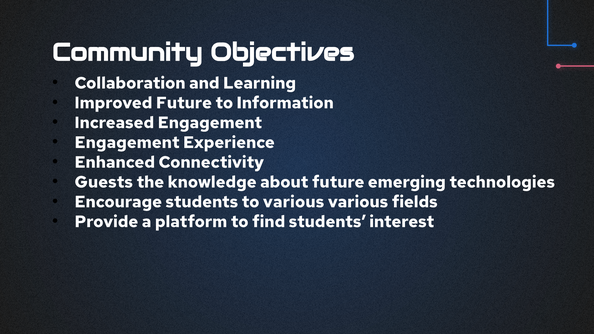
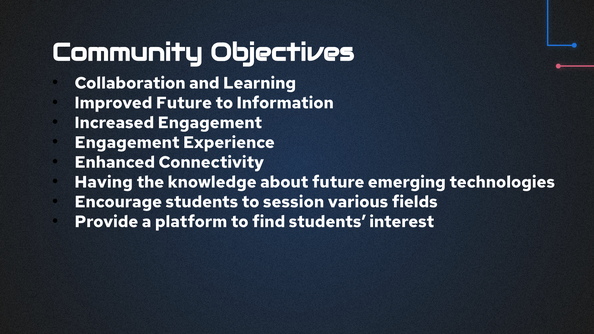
Guests: Guests -> Having
to various: various -> session
